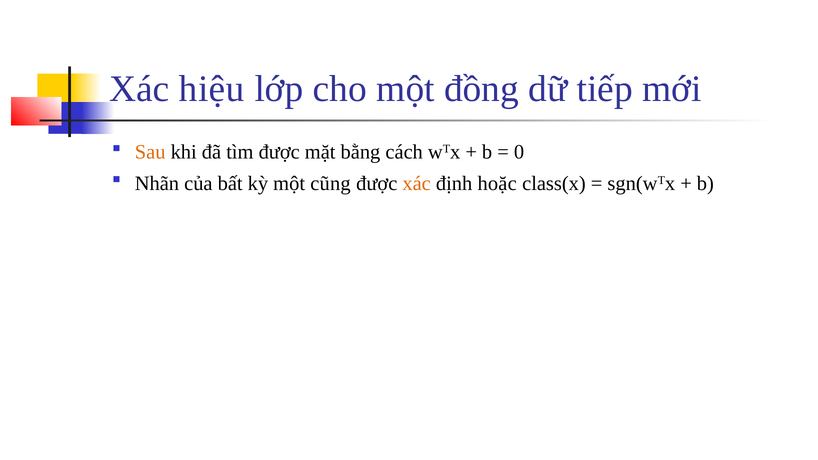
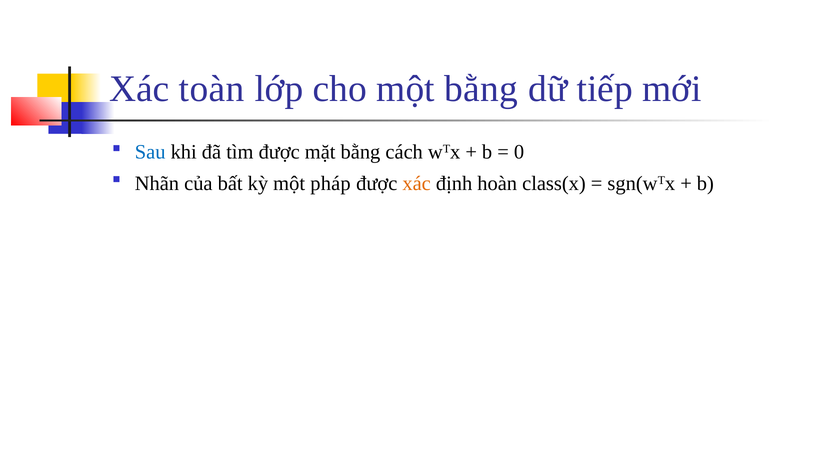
hiệu: hiệu -> toàn
một đồng: đồng -> bằng
Sau colour: orange -> blue
cũng: cũng -> pháp
hoặc: hoặc -> hoàn
